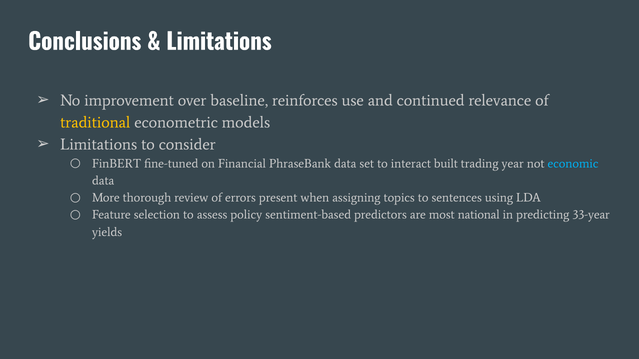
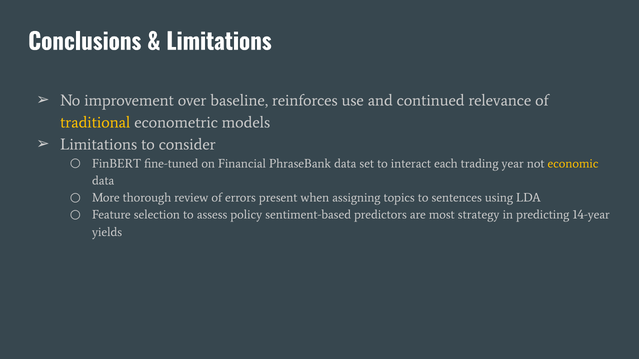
built: built -> each
economic colour: light blue -> yellow
national: national -> strategy
33-year: 33-year -> 14-year
